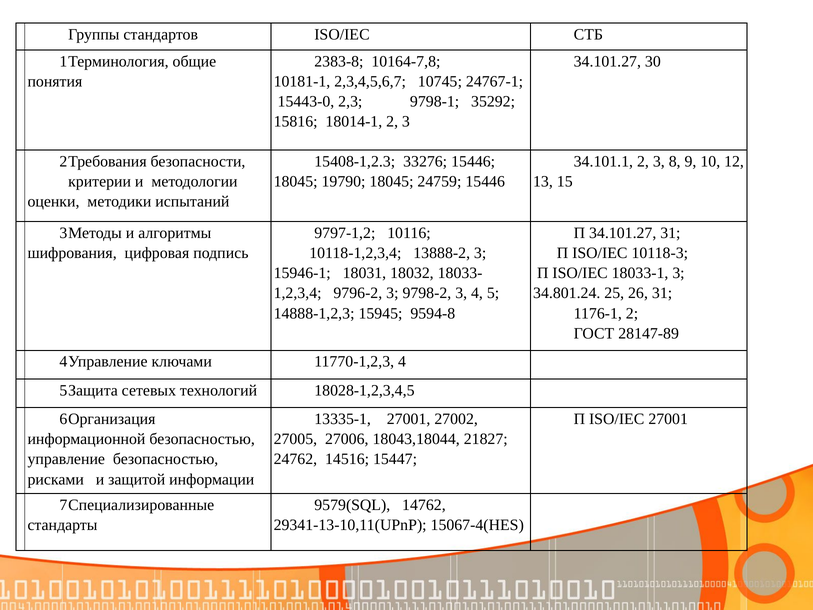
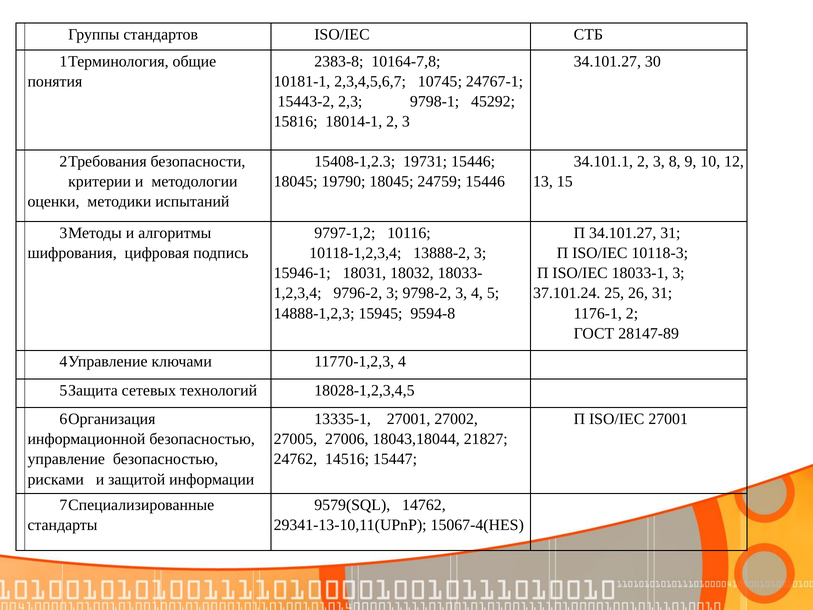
15443-0: 15443-0 -> 15443-2
35292: 35292 -> 45292
33276: 33276 -> 19731
34.801.24: 34.801.24 -> 37.101.24
